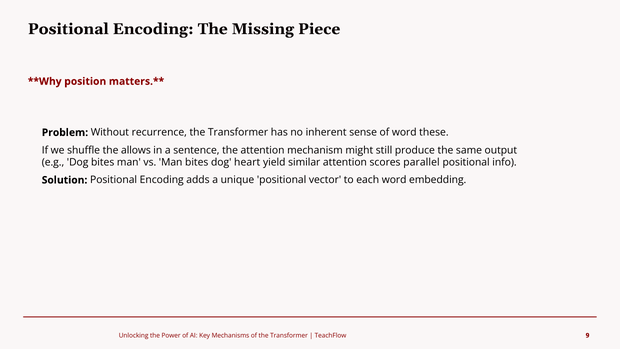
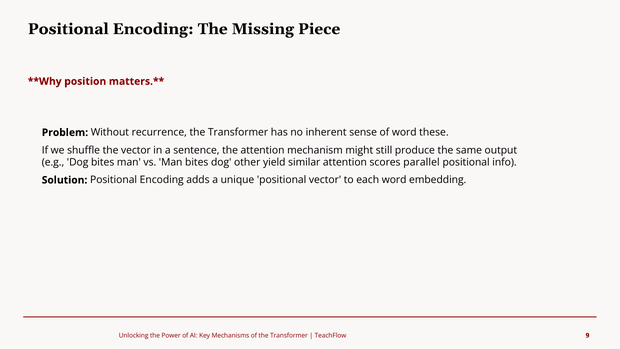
the allows: allows -> vector
heart: heart -> other
